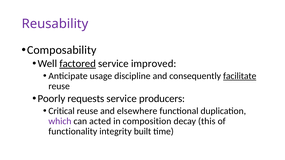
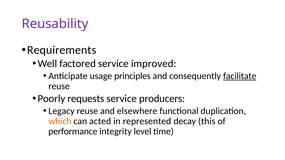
Composability: Composability -> Requirements
factored underline: present -> none
discipline: discipline -> principles
Critical: Critical -> Legacy
which colour: purple -> orange
composition: composition -> represented
functionality: functionality -> performance
built: built -> level
